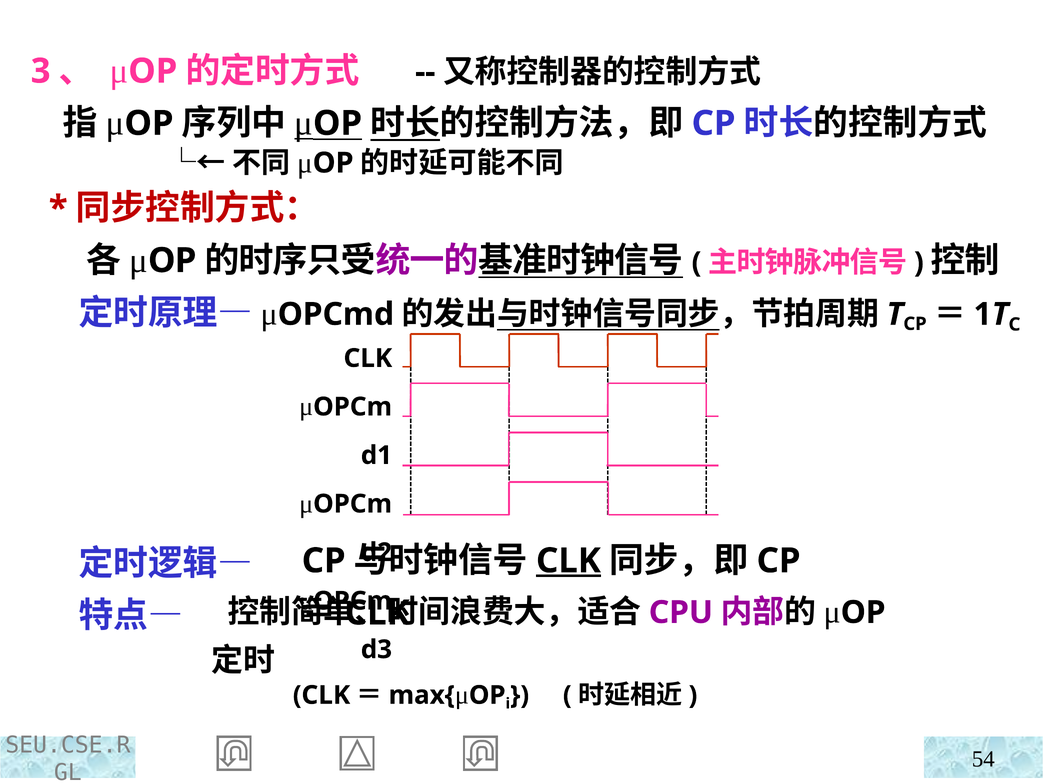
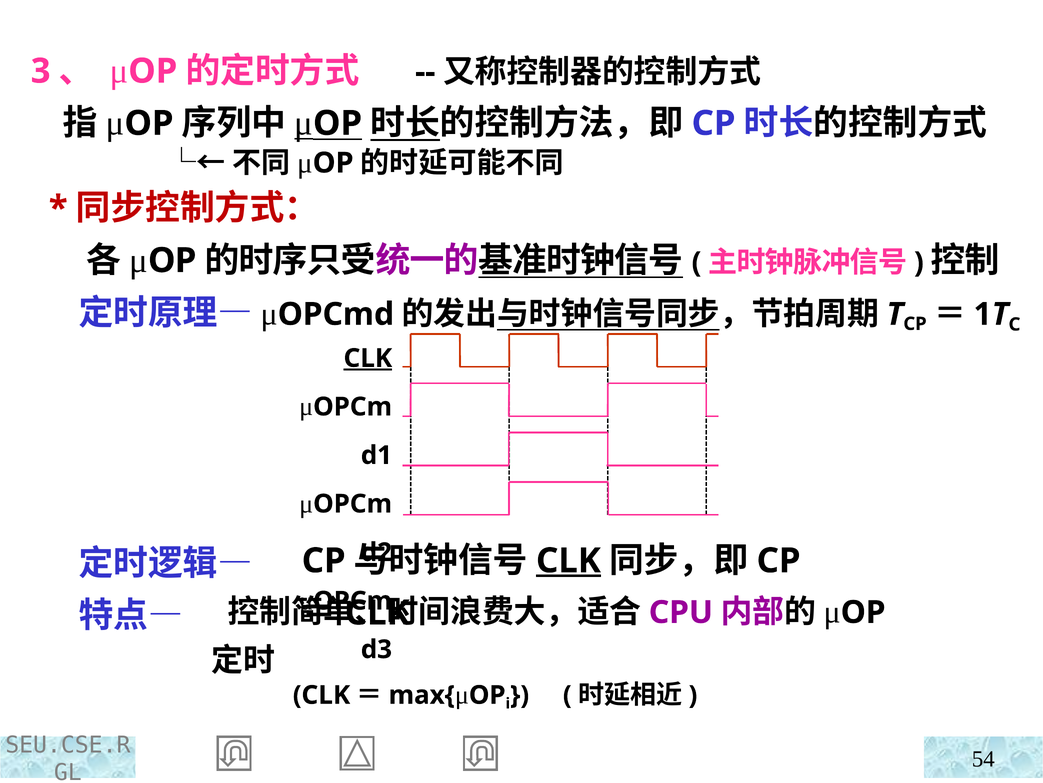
CLK at (368, 358) underline: none -> present
